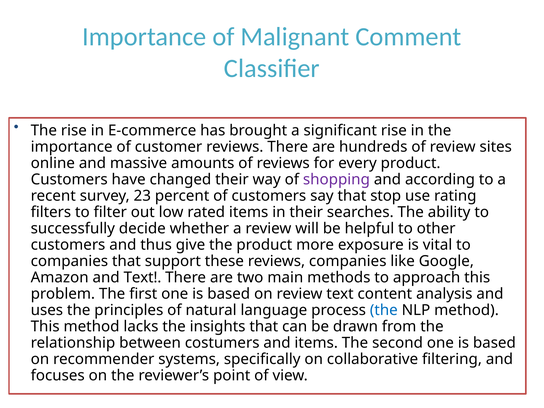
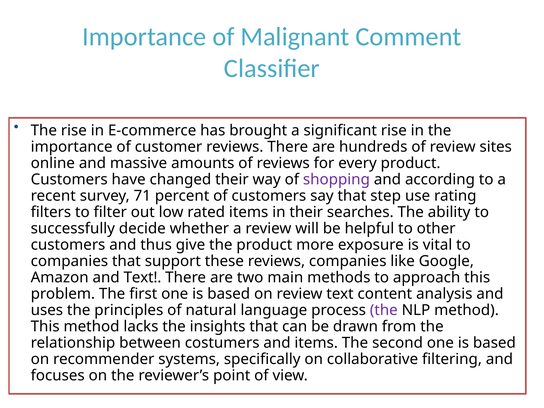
23: 23 -> 71
stop: stop -> step
the at (384, 310) colour: blue -> purple
